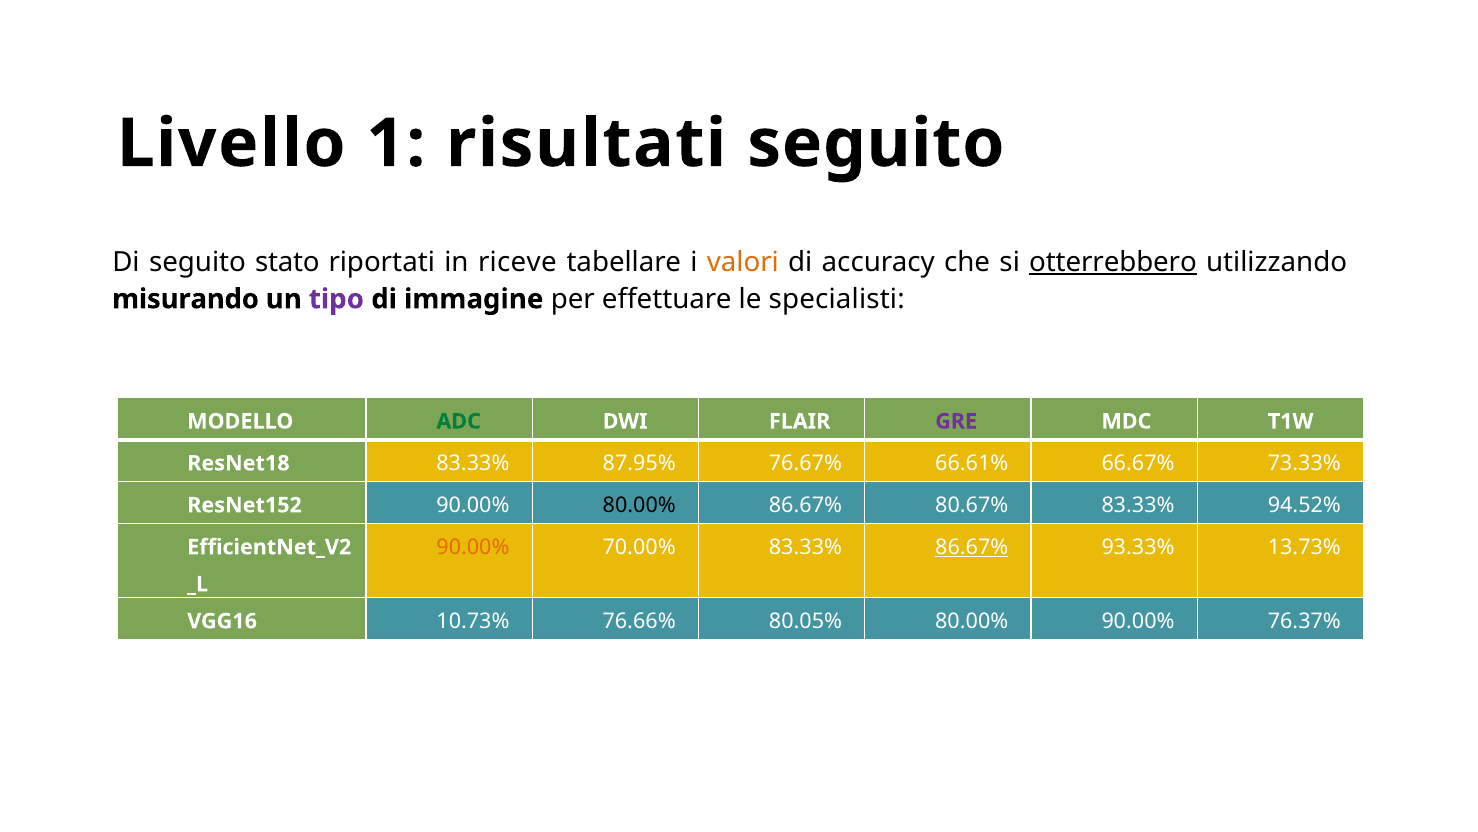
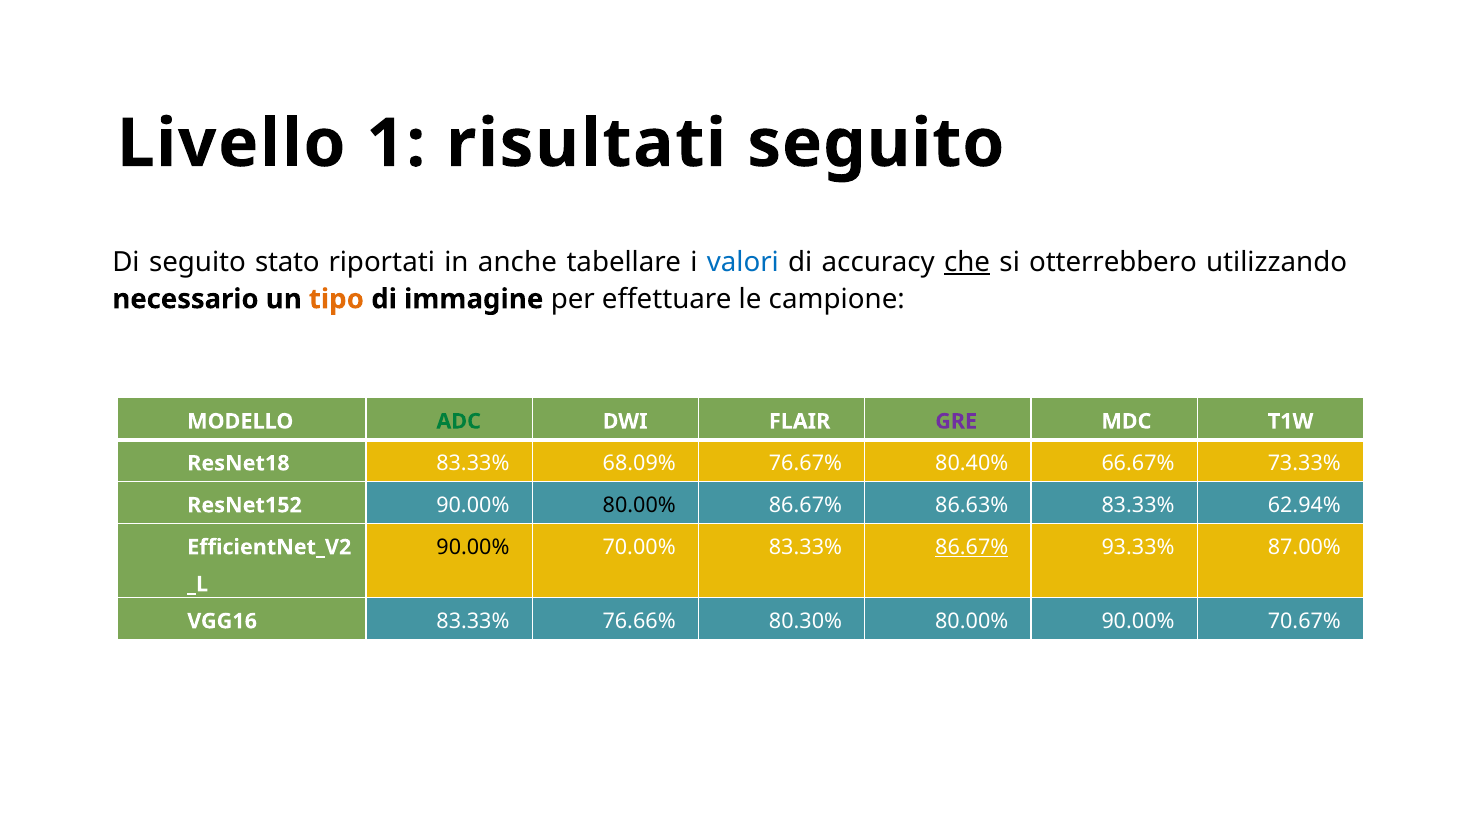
riceve: riceve -> anche
valori colour: orange -> blue
che underline: none -> present
otterrebbero underline: present -> none
misurando: misurando -> necessario
tipo colour: purple -> orange
specialisti: specialisti -> campione
87.95%: 87.95% -> 68.09%
66.61%: 66.61% -> 80.40%
80.67%: 80.67% -> 86.63%
94.52%: 94.52% -> 62.94%
90.00% at (473, 547) colour: orange -> black
13.73%: 13.73% -> 87.00%
VGG16 10.73%: 10.73% -> 83.33%
80.05%: 80.05% -> 80.30%
76.37%: 76.37% -> 70.67%
